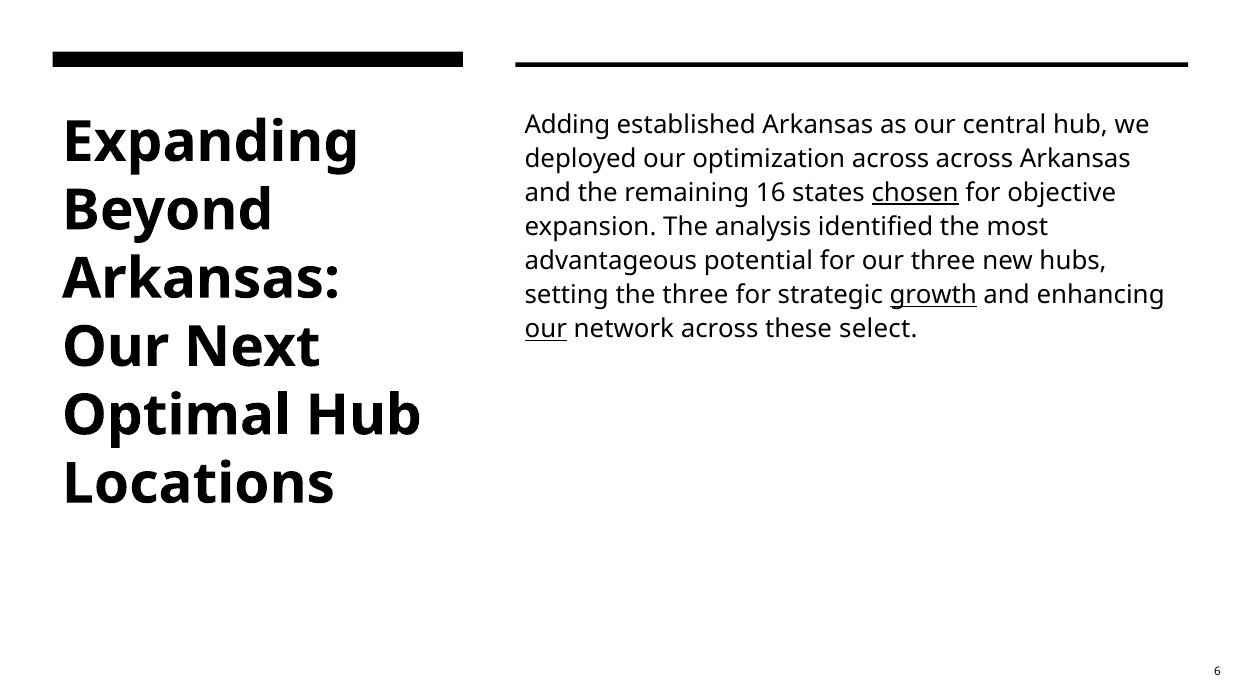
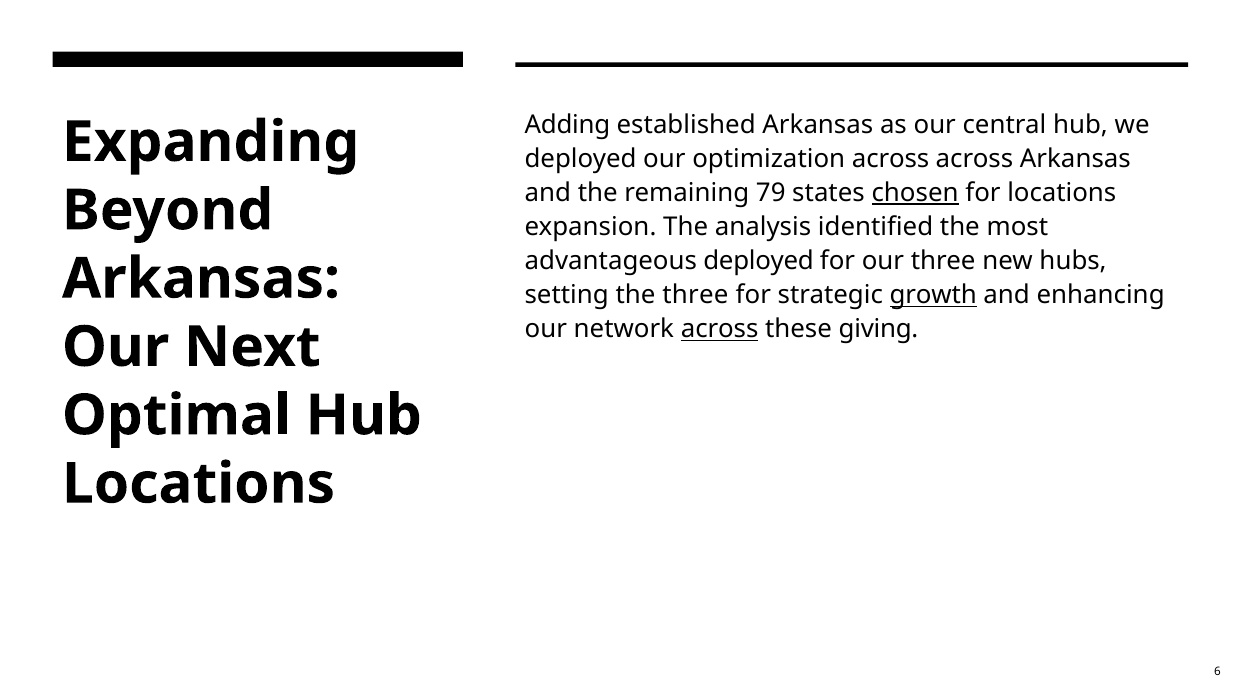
16: 16 -> 79
for objective: objective -> locations
advantageous potential: potential -> deployed
our at (546, 329) underline: present -> none
across at (720, 329) underline: none -> present
select: select -> giving
